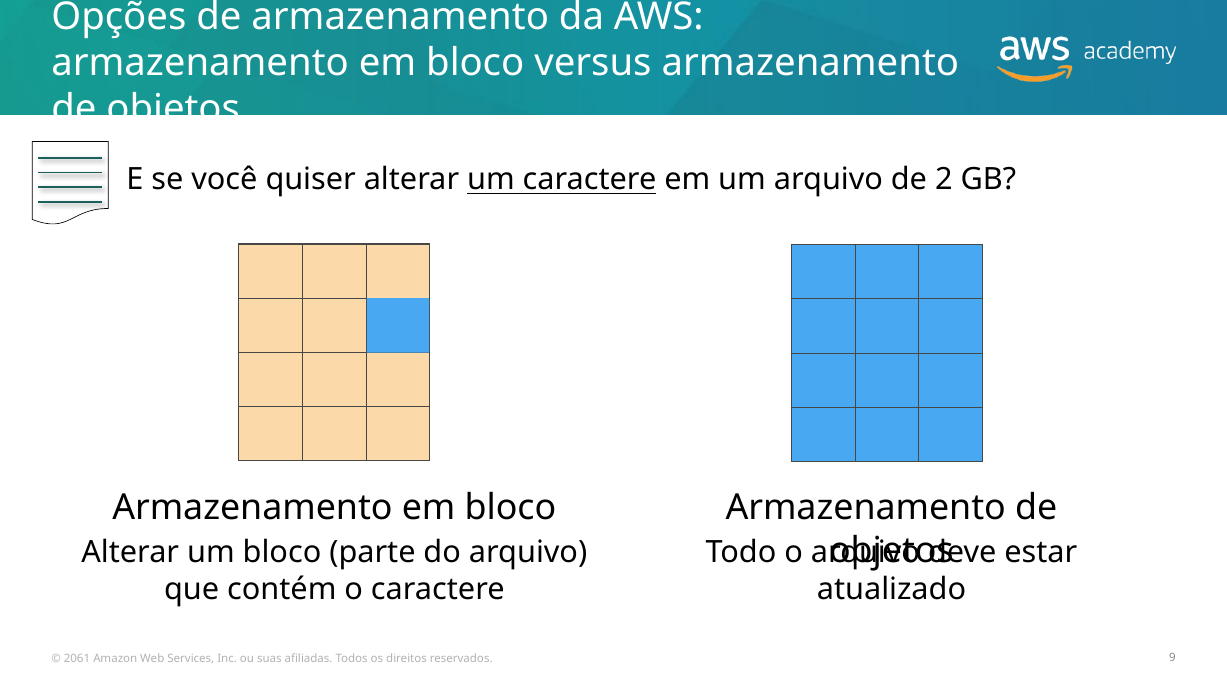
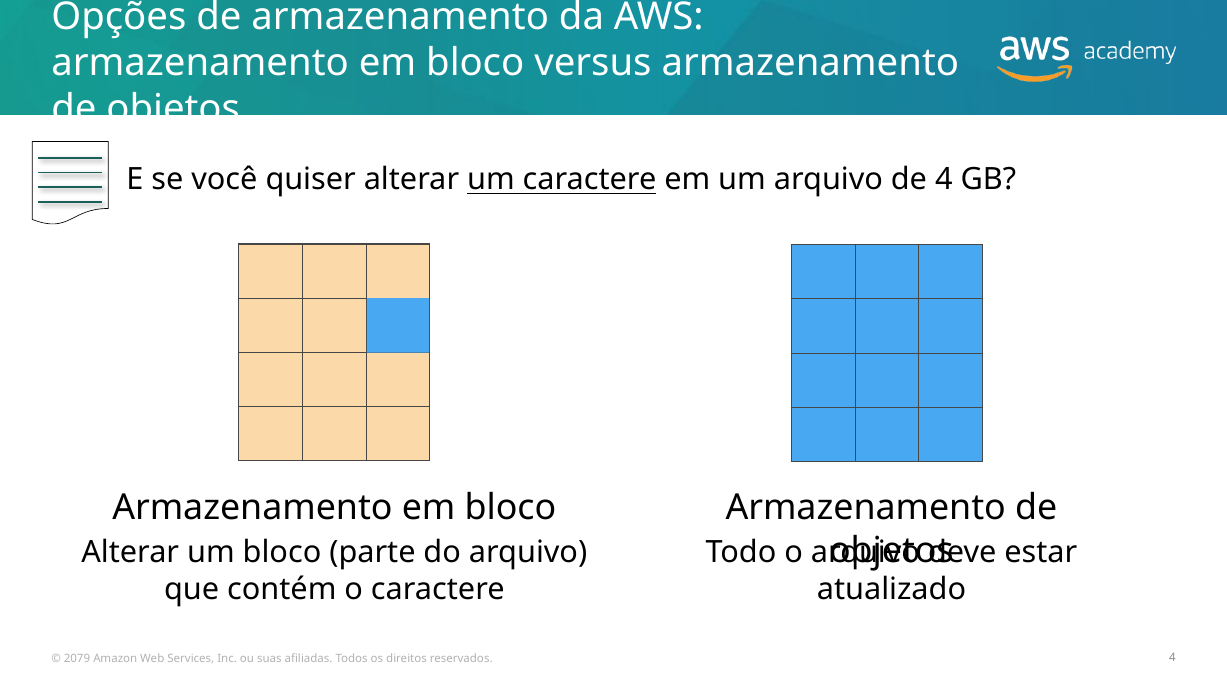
de 2: 2 -> 4
2061: 2061 -> 2079
reservados 9: 9 -> 4
